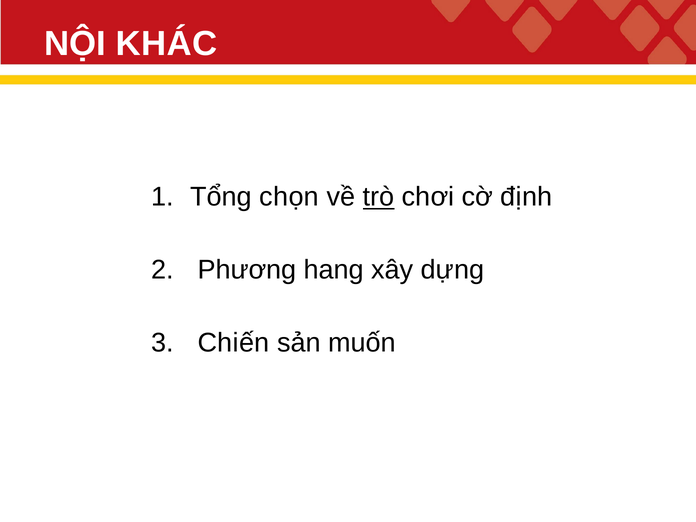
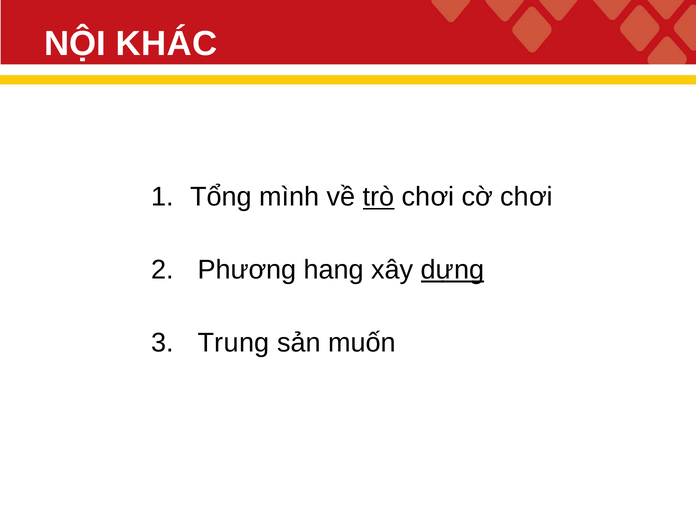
chọn: chọn -> mình
cờ định: định -> chơi
dựng underline: none -> present
Chiến: Chiến -> Trung
